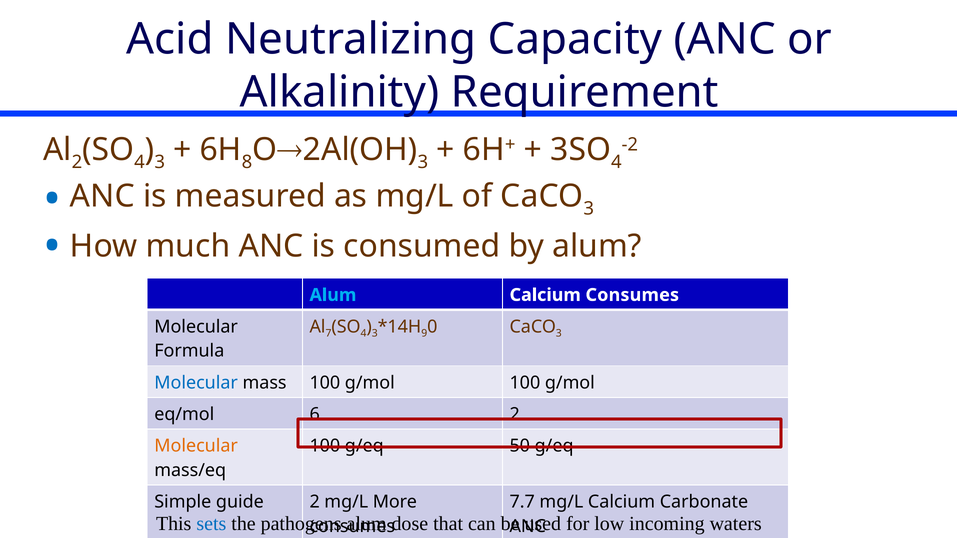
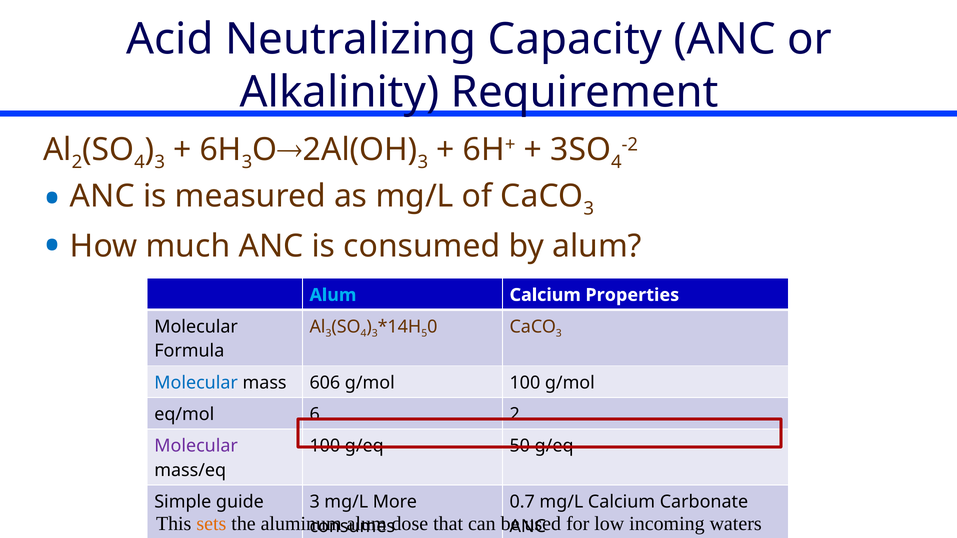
8 at (247, 162): 8 -> 3
Calcium Consumes: Consumes -> Properties
7 at (329, 334): 7 -> 3
9: 9 -> 5
mass 100: 100 -> 606
Molecular at (196, 446) colour: orange -> purple
guide 2: 2 -> 3
7.7: 7.7 -> 0.7
sets colour: blue -> orange
pathogens: pathogens -> aluminum
